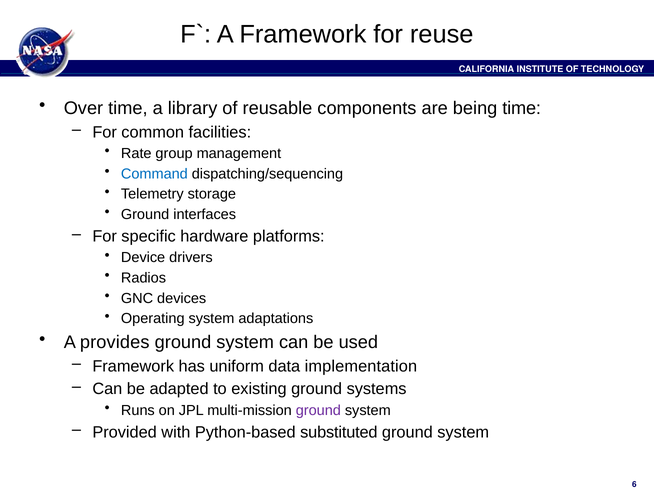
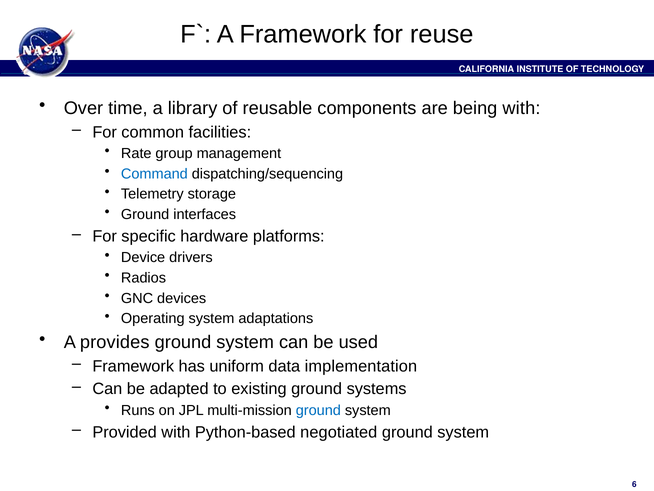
being time: time -> with
ground at (318, 410) colour: purple -> blue
substituted: substituted -> negotiated
